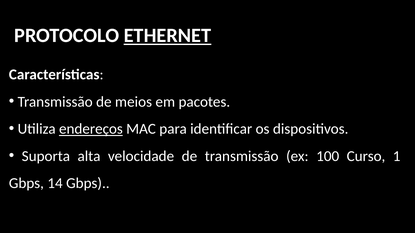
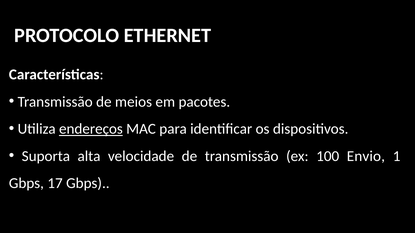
ETHERNET underline: present -> none
Curso: Curso -> Envio
14: 14 -> 17
